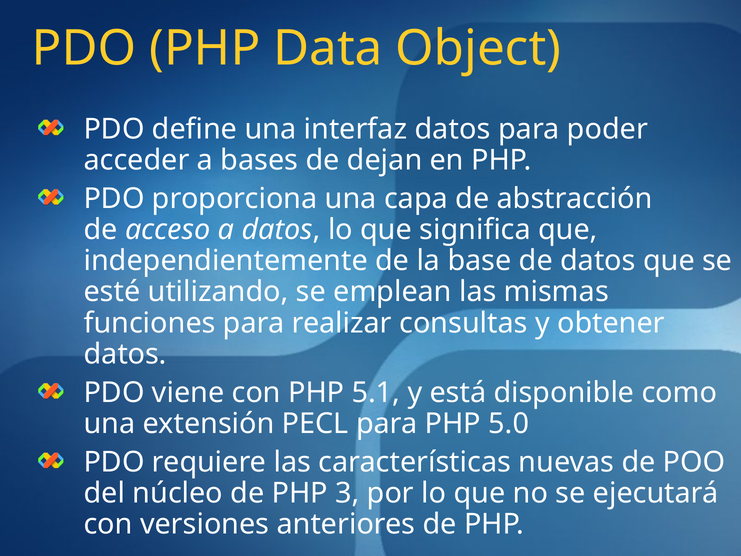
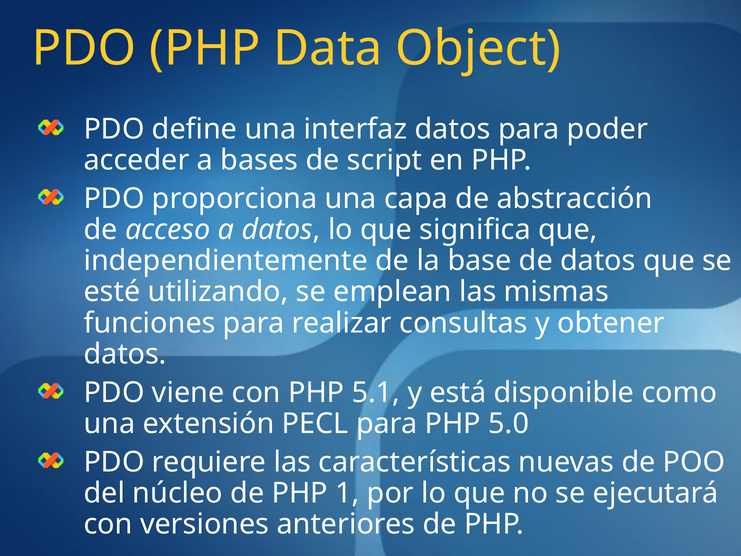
dejan: dejan -> script
3: 3 -> 1
